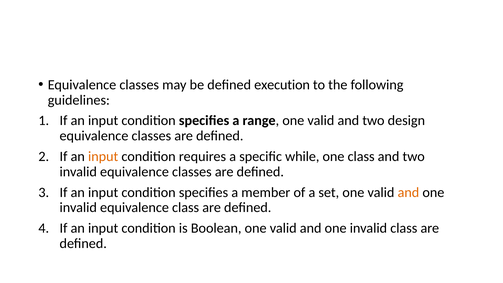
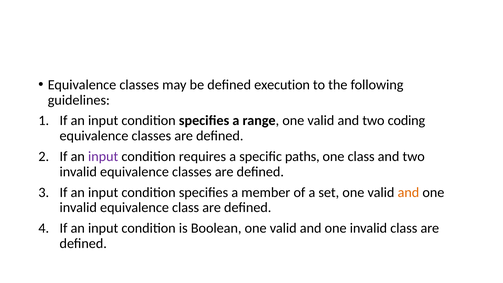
design: design -> coding
input at (103, 156) colour: orange -> purple
while: while -> paths
